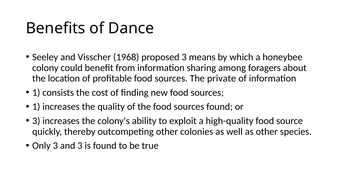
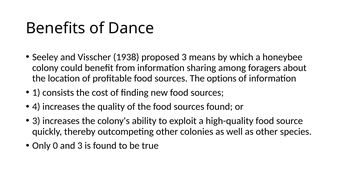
1968: 1968 -> 1938
private: private -> options
1 at (36, 107): 1 -> 4
Only 3: 3 -> 0
